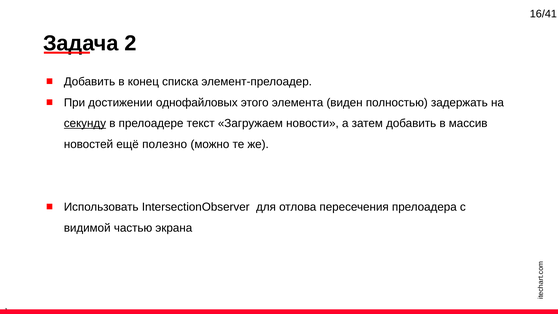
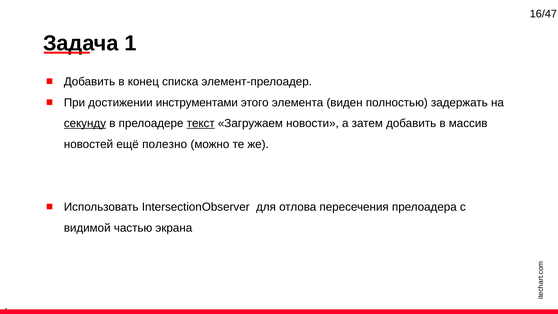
16/41: 16/41 -> 16/47
2: 2 -> 1
однофайловых: однофайловых -> инструментами
текст underline: none -> present
